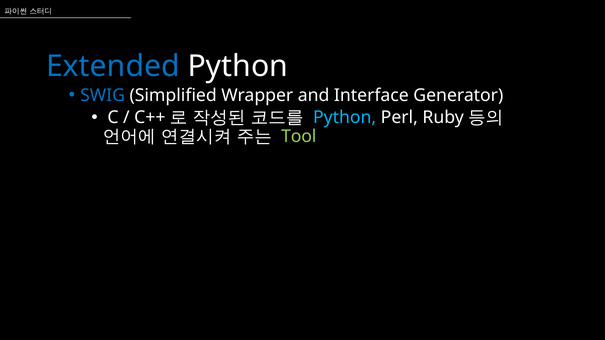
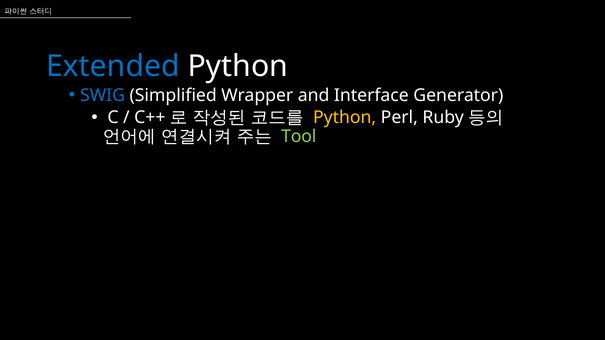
Python at (345, 118) colour: light blue -> yellow
